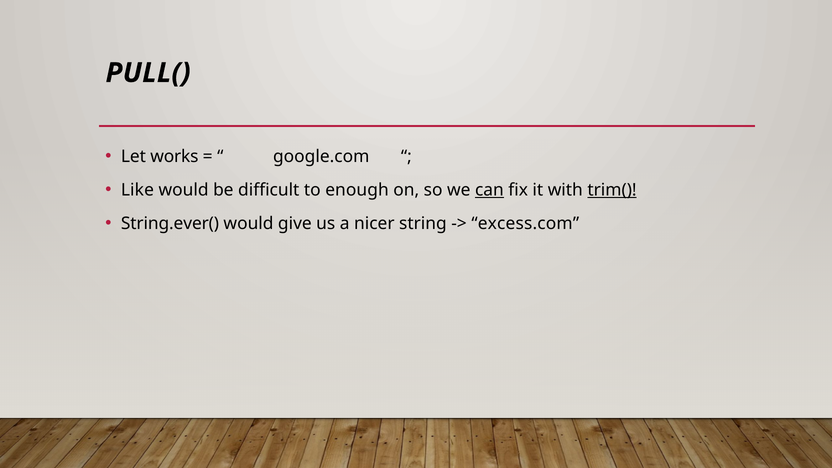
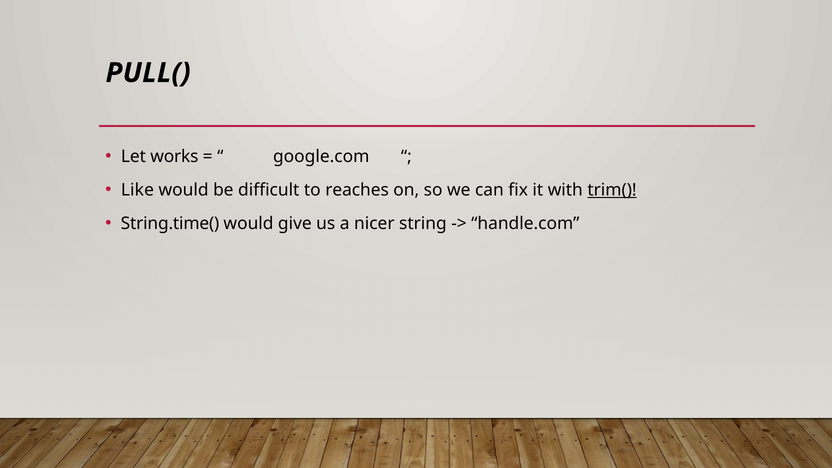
enough: enough -> reaches
can underline: present -> none
String.ever(: String.ever( -> String.time(
excess.com: excess.com -> handle.com
